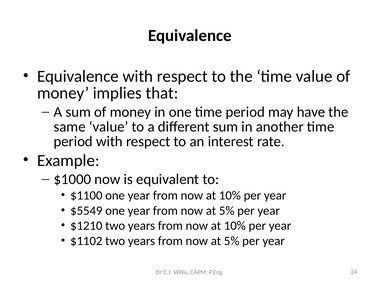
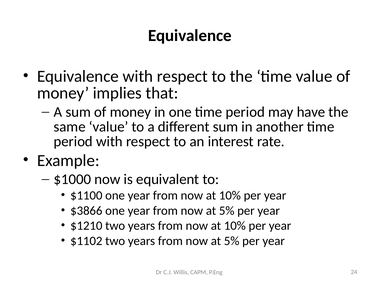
$5549: $5549 -> $3866
